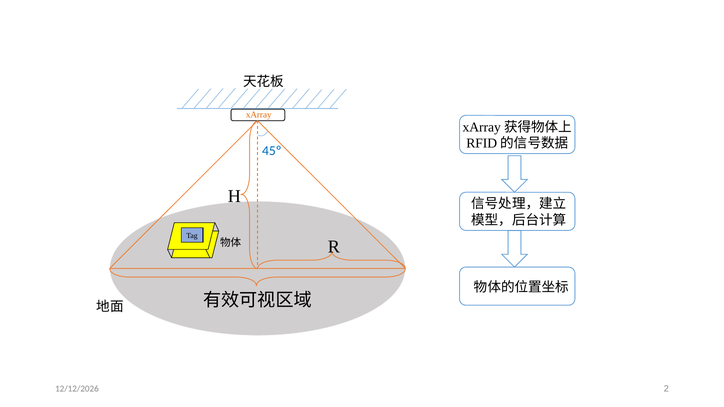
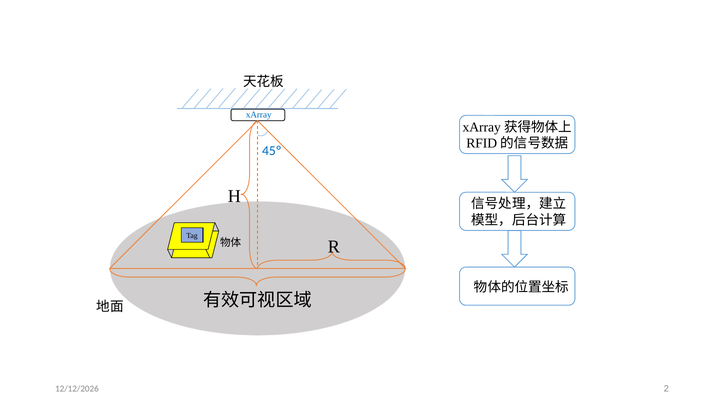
xArray colour: orange -> blue
